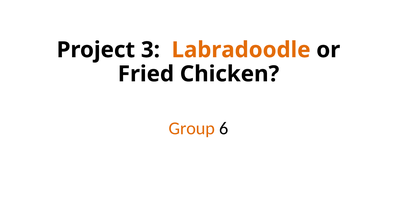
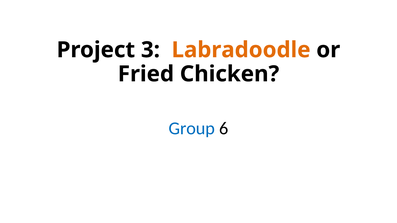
Group colour: orange -> blue
